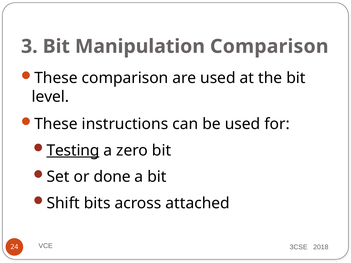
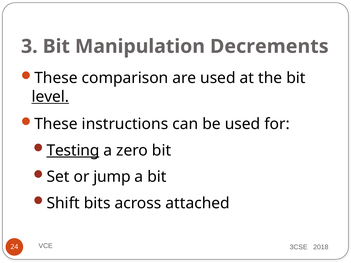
Manipulation Comparison: Comparison -> Decrements
level underline: none -> present
done: done -> jump
